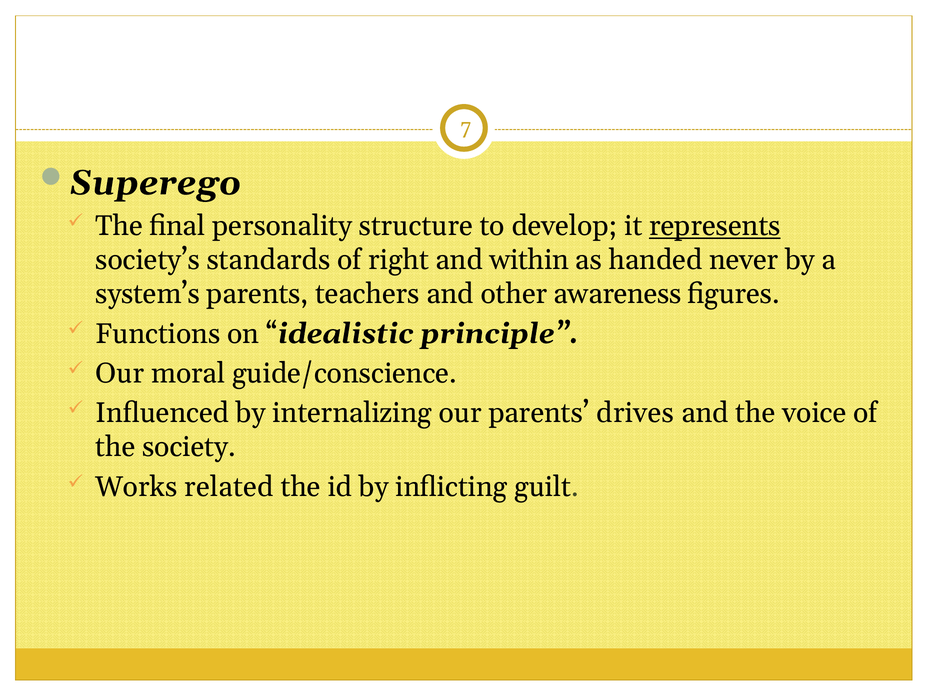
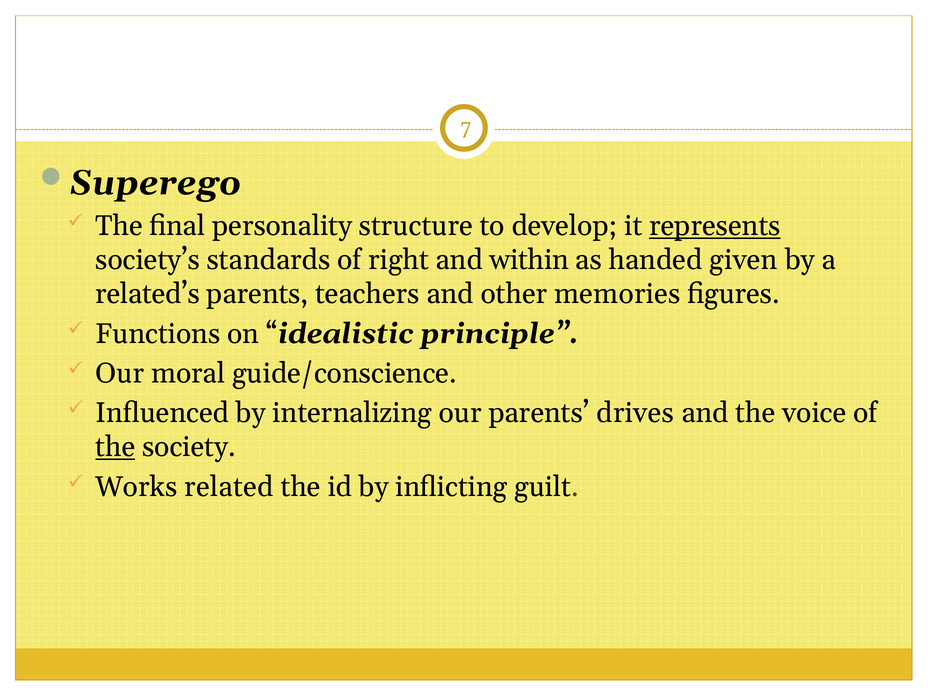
never: never -> given
system’s: system’s -> related’s
awareness: awareness -> memories
the at (115, 447) underline: none -> present
